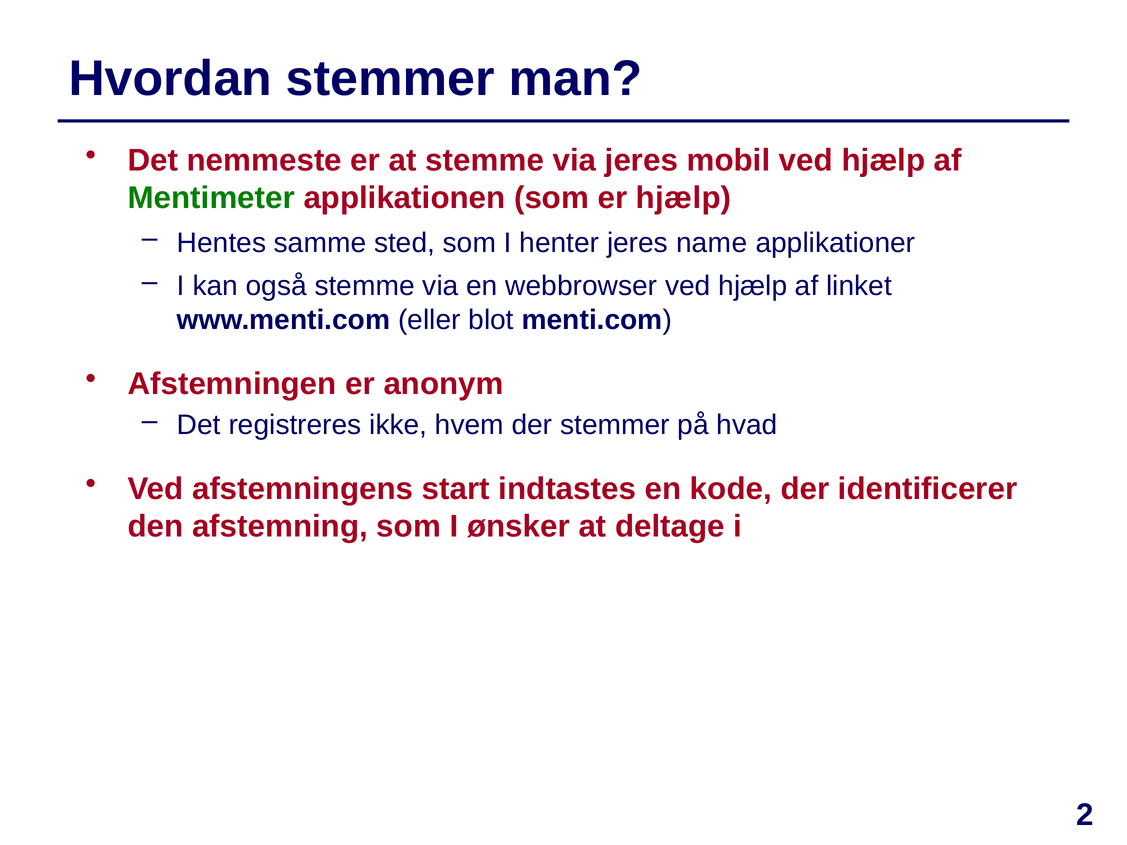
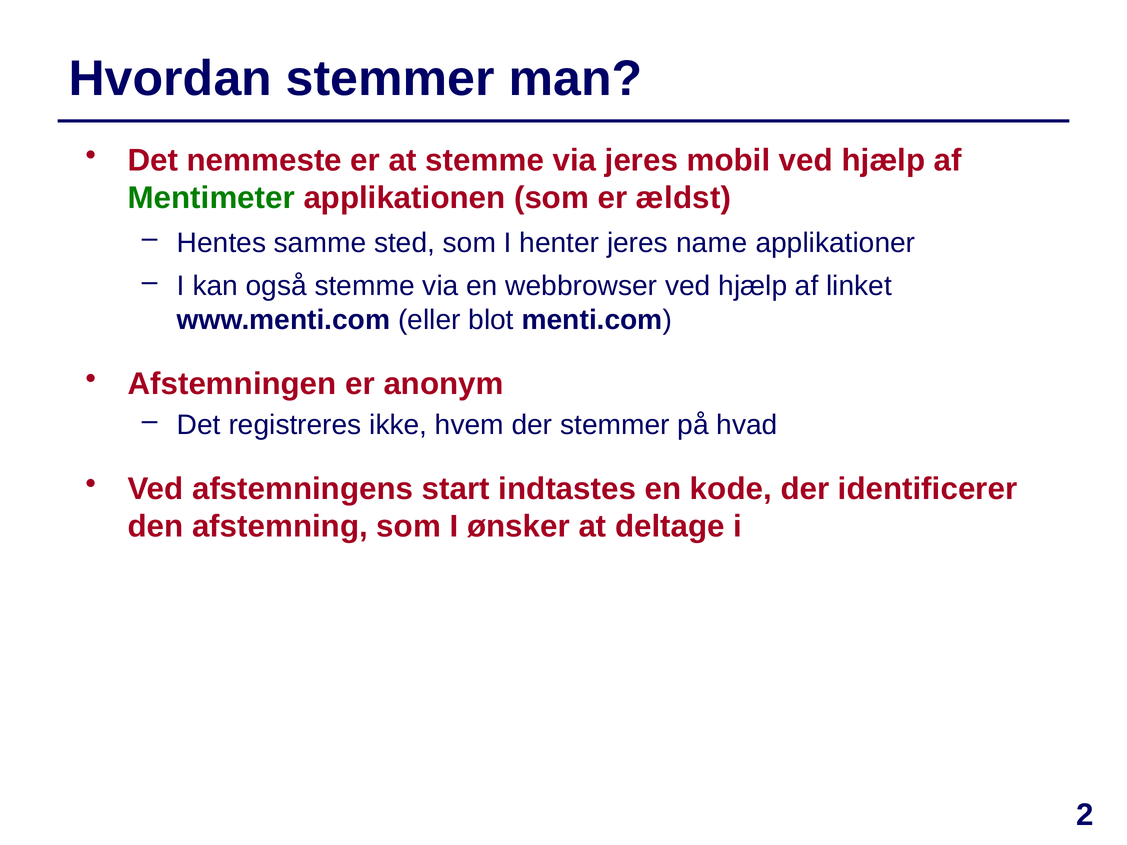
er hjælp: hjælp -> ældst
